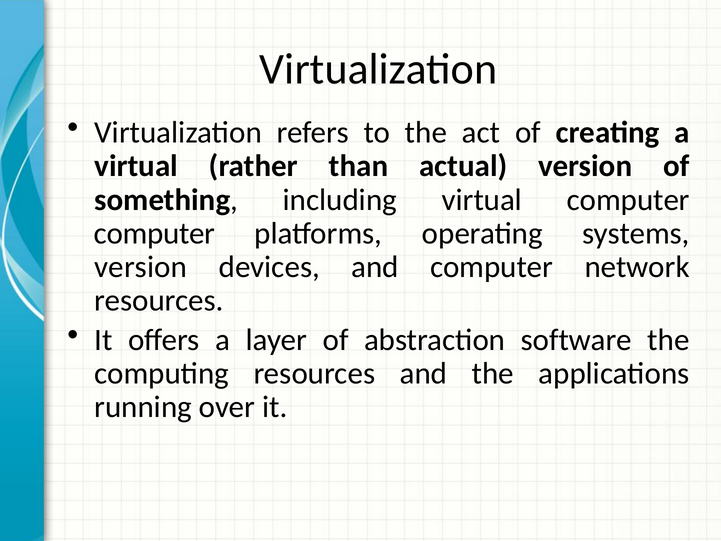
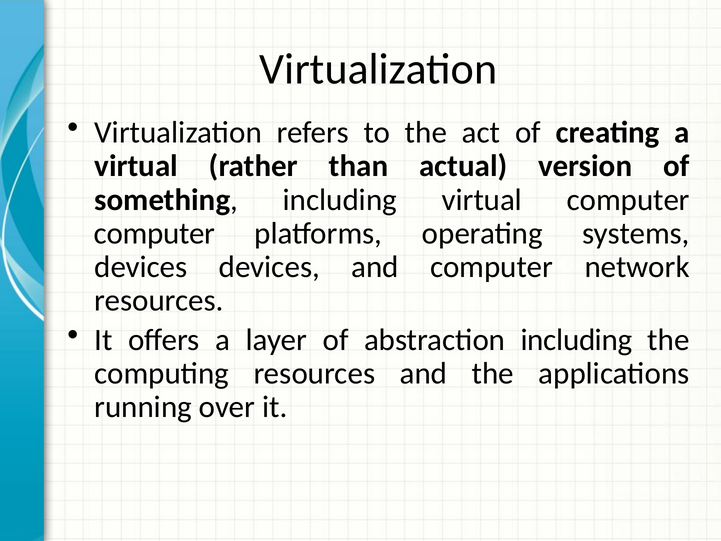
version at (141, 267): version -> devices
abstraction software: software -> including
